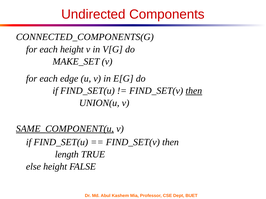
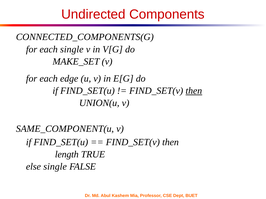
each height: height -> single
SAME_COMPONENT(u underline: present -> none
else height: height -> single
